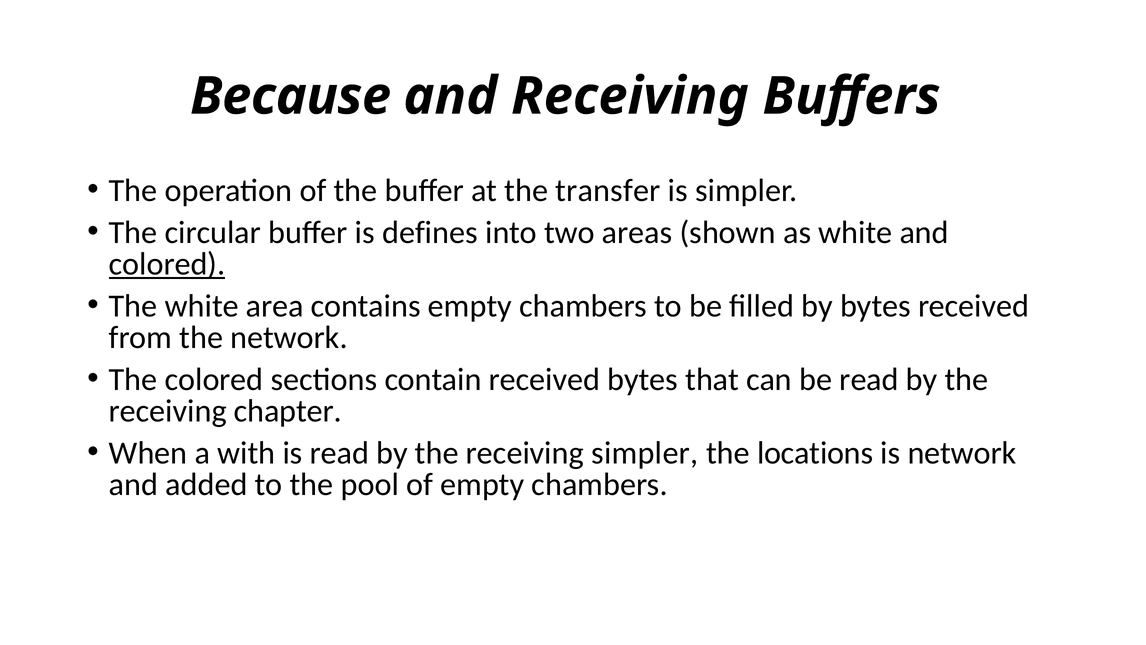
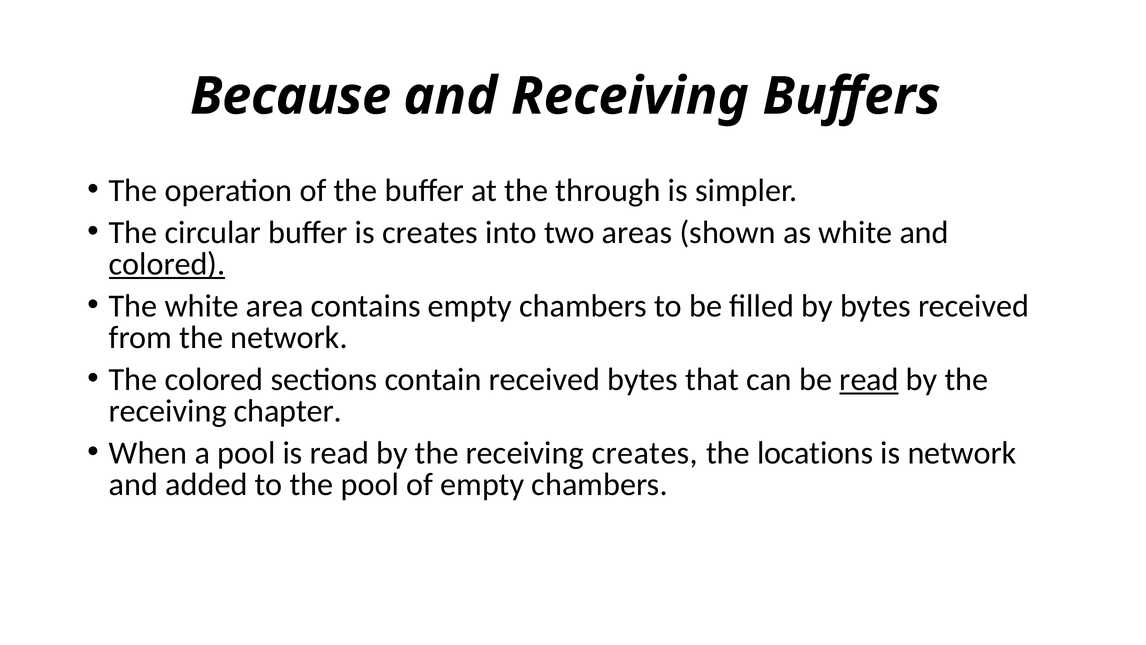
transfer: transfer -> through
is defines: defines -> creates
read at (869, 379) underline: none -> present
a with: with -> pool
receiving simpler: simpler -> creates
